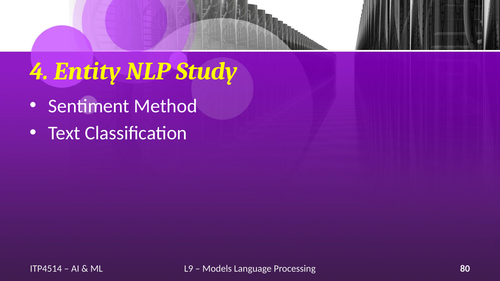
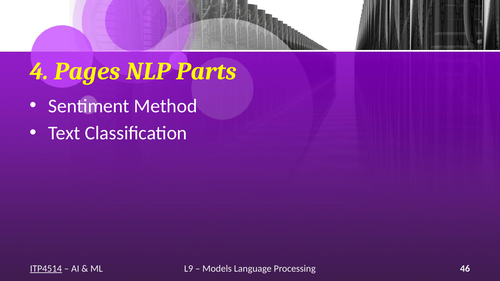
Entity: Entity -> Pages
Study: Study -> Parts
80: 80 -> 46
ITP4514 underline: none -> present
